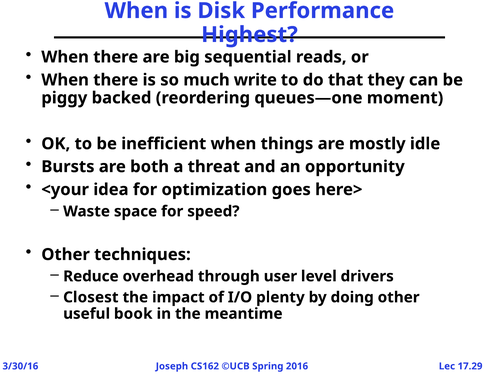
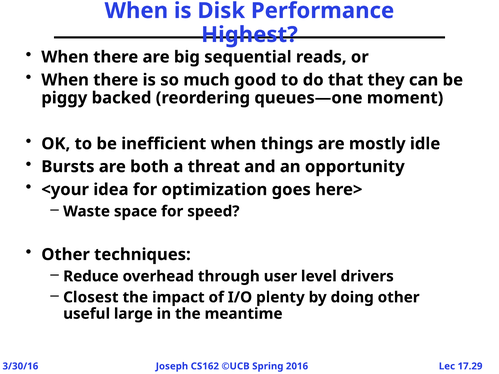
write: write -> good
book: book -> large
